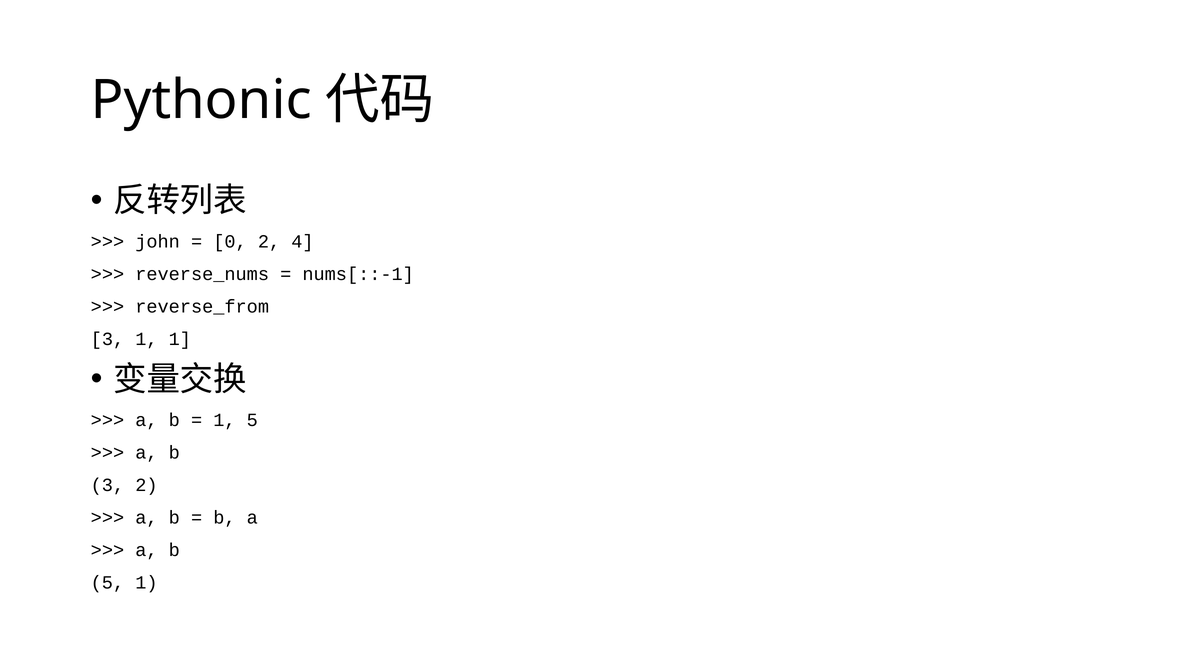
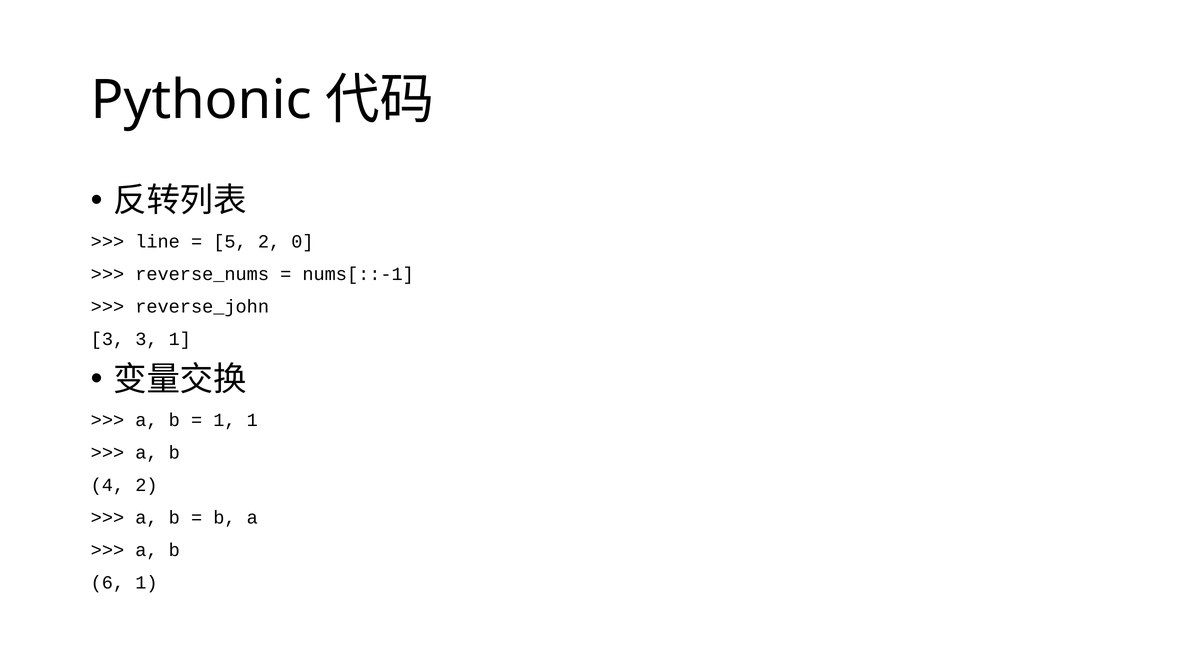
john: john -> line
0: 0 -> 5
4: 4 -> 0
reverse_from: reverse_from -> reverse_john
3 1: 1 -> 3
1 5: 5 -> 1
3 at (107, 485): 3 -> 4
5 at (107, 582): 5 -> 6
